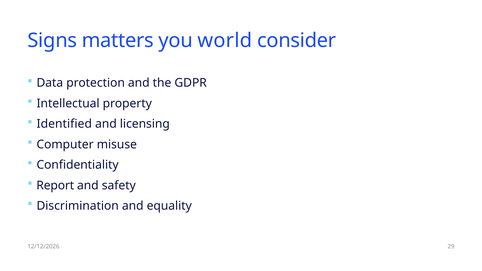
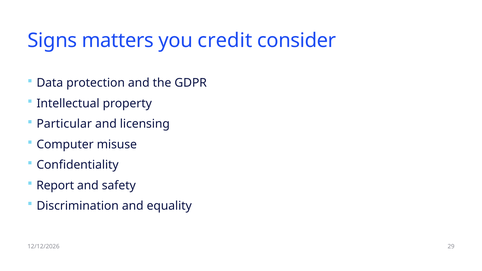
world: world -> credit
Identified: Identified -> Particular
